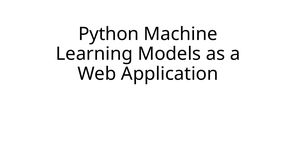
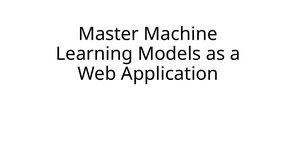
Python: Python -> Master
